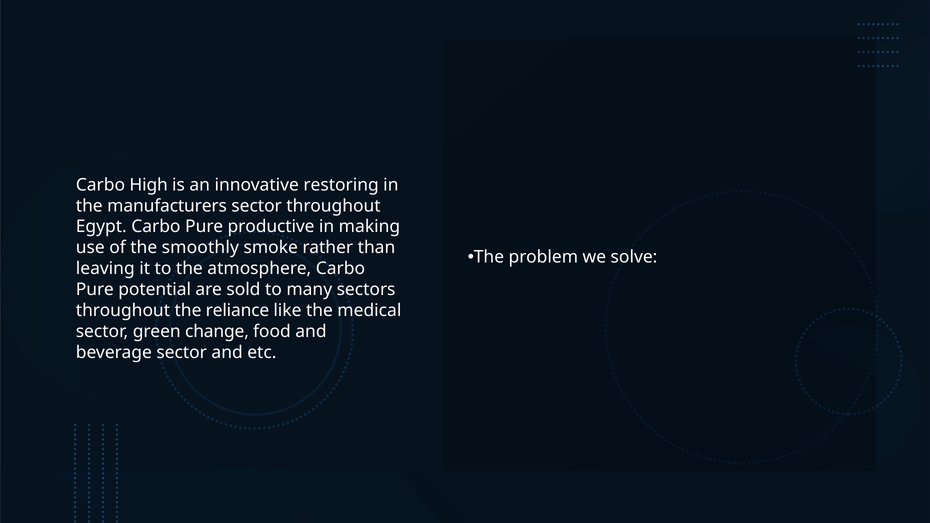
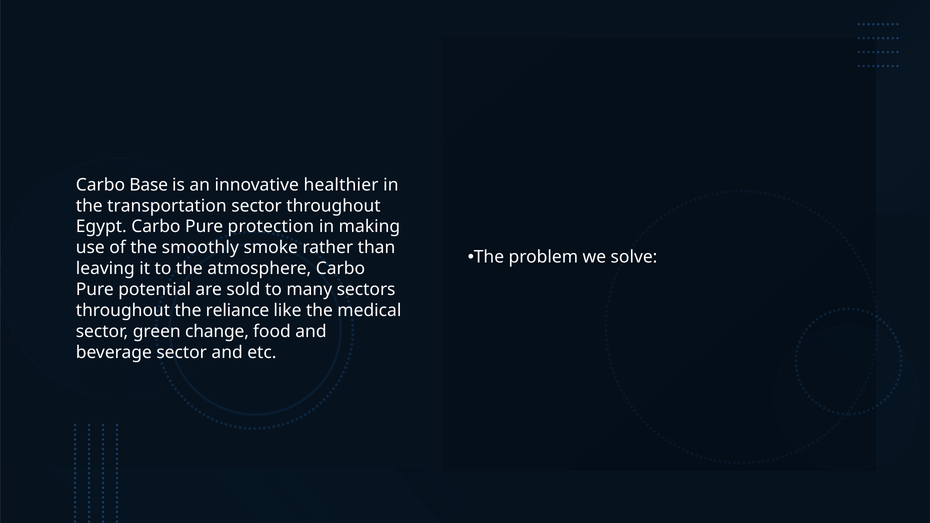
High: High -> Base
restoring: restoring -> healthier
manufacturers: manufacturers -> transportation
productive: productive -> protection
